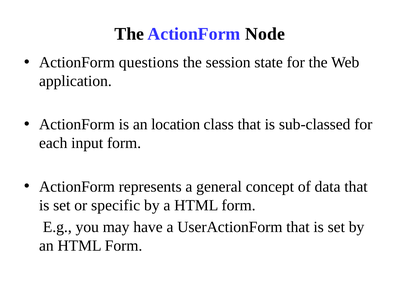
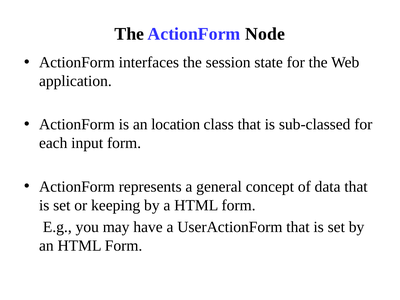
questions: questions -> interfaces
specific: specific -> keeping
